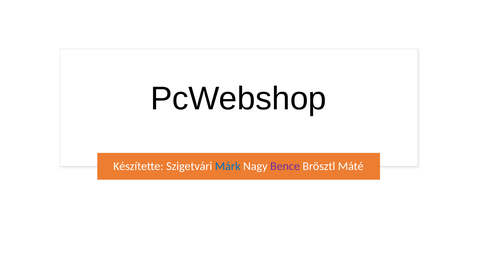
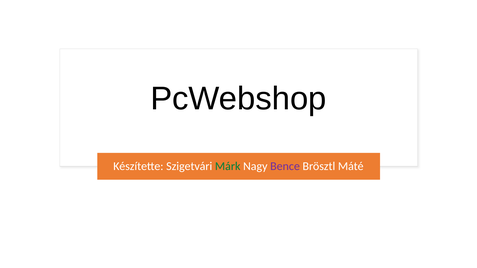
Márk colour: blue -> green
